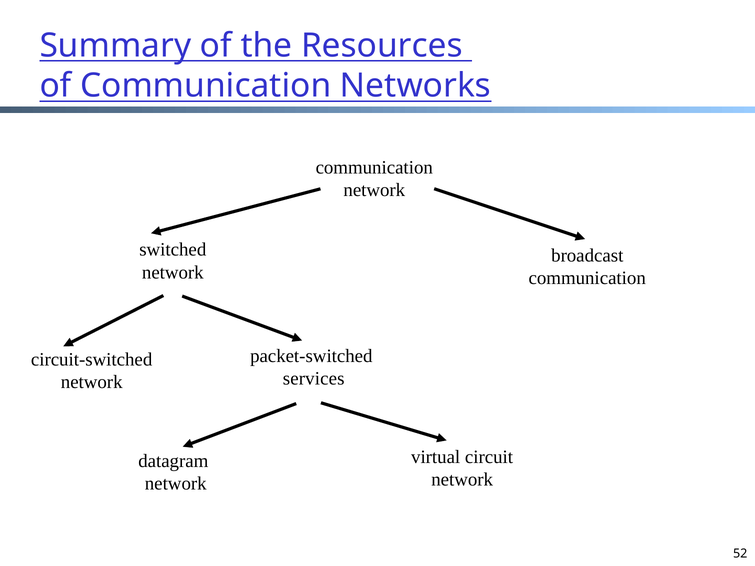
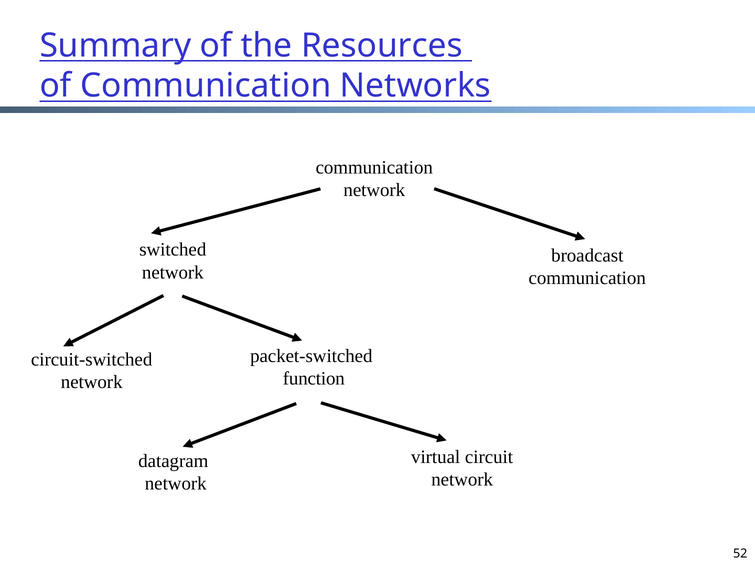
services: services -> function
